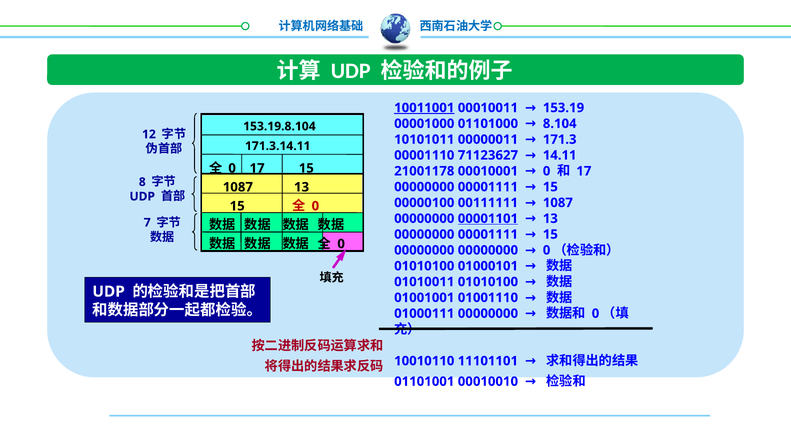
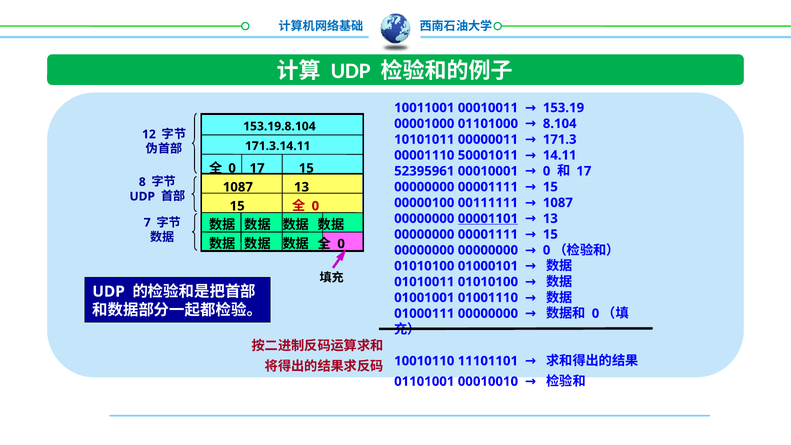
10011001 underline: present -> none
71123627: 71123627 -> 50001011
21001178: 21001178 -> 52395961
